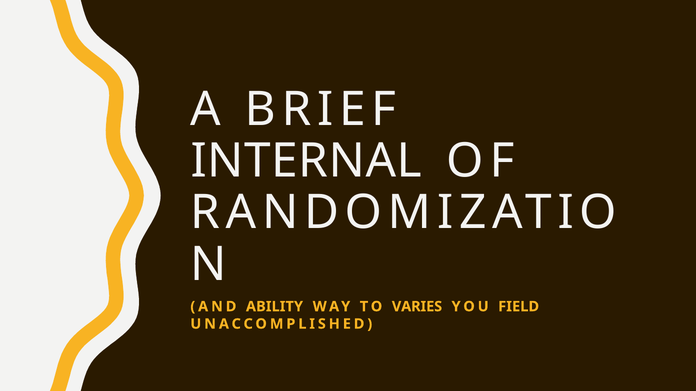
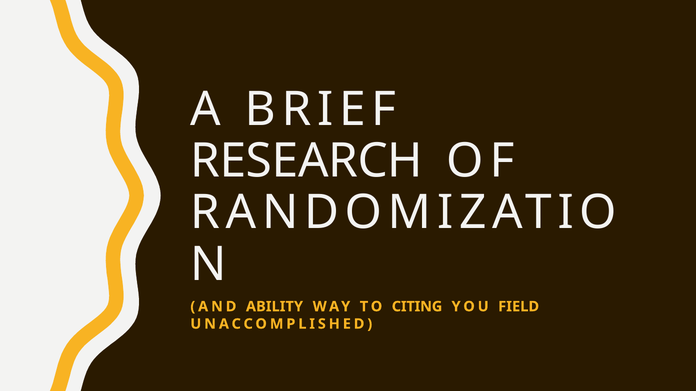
INTERNAL: INTERNAL -> RESEARCH
VARIES: VARIES -> CITING
